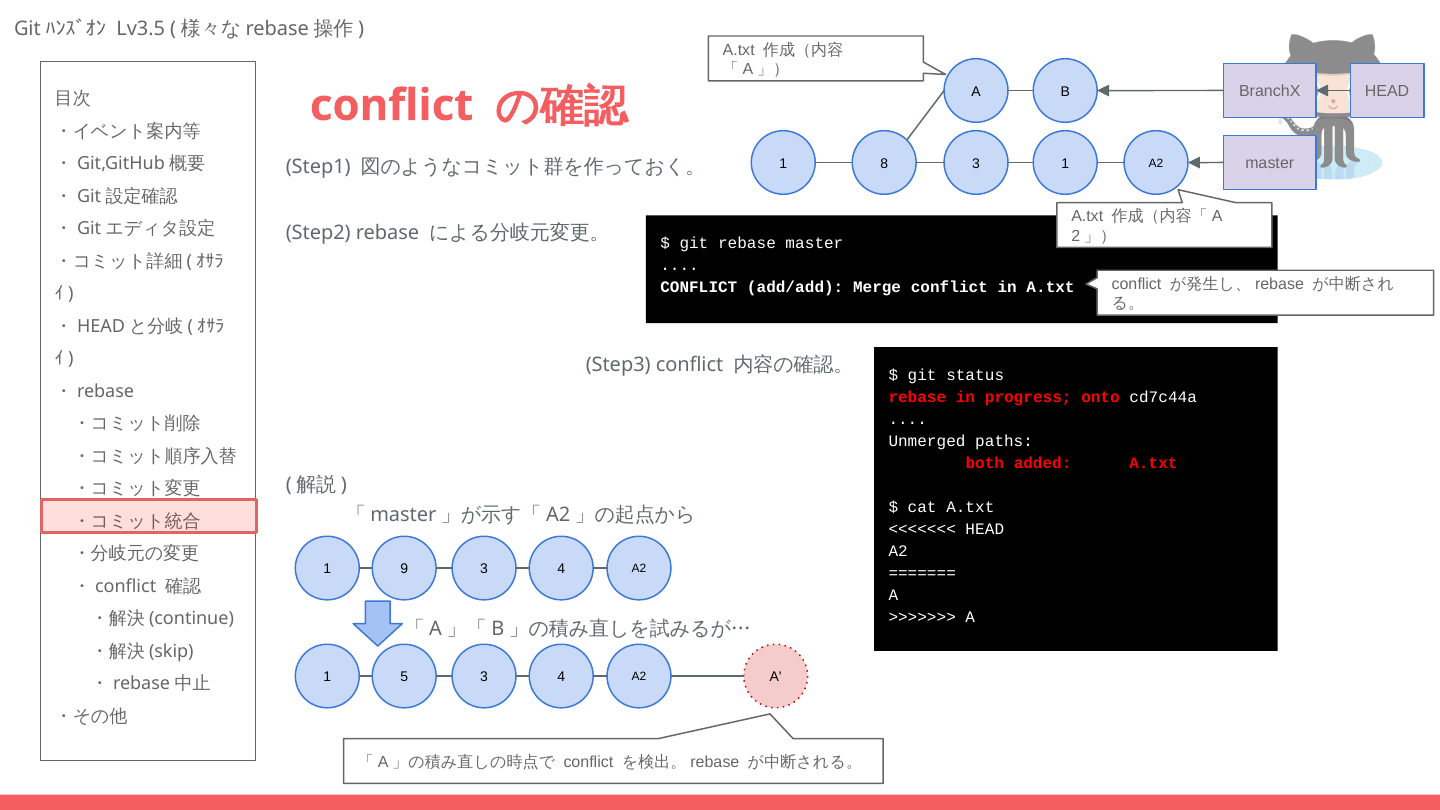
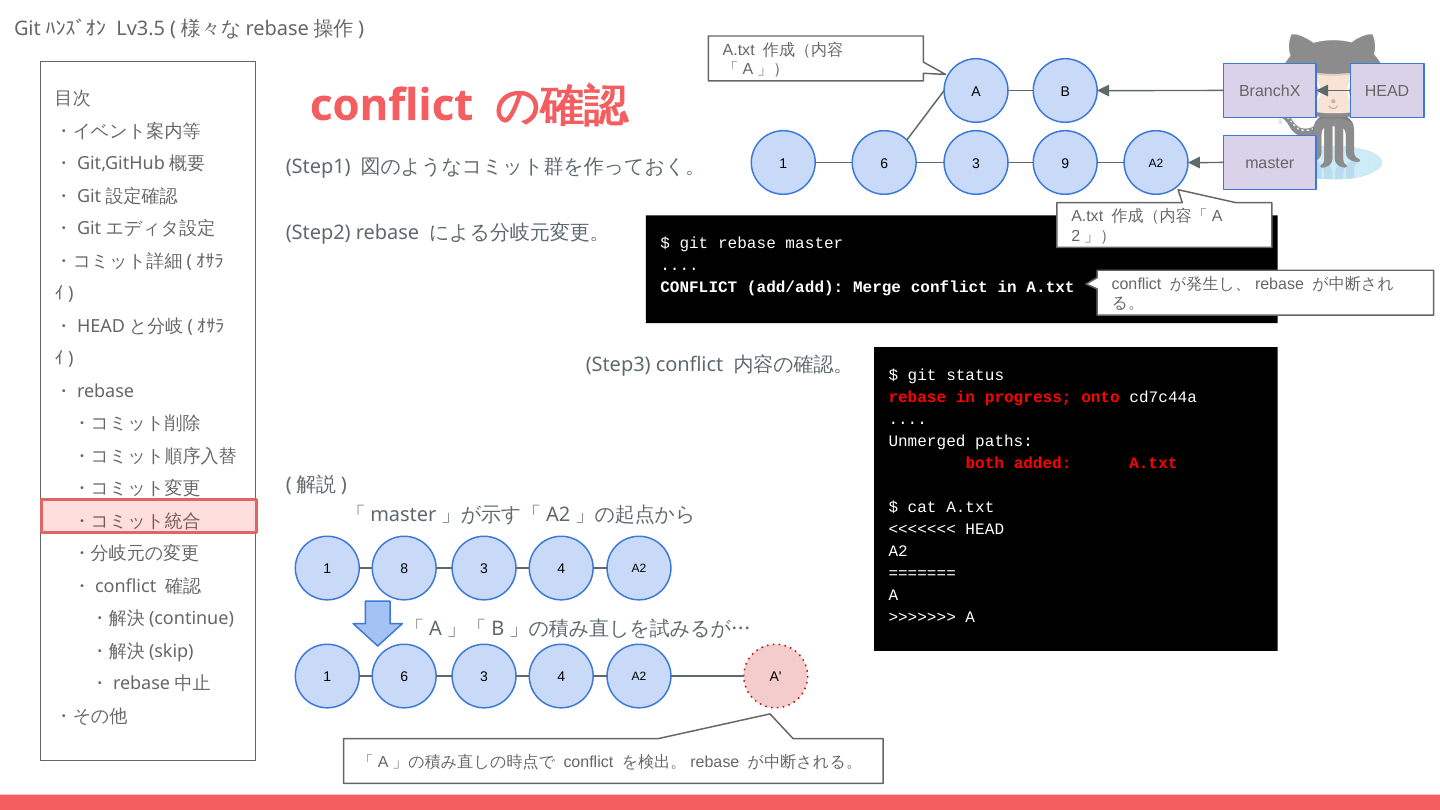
8 at (884, 163): 8 -> 6
3 1: 1 -> 9
9: 9 -> 8
5 at (404, 677): 5 -> 6
